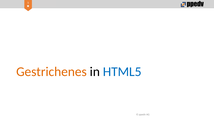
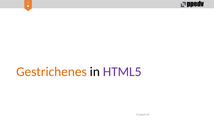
HTML5 colour: blue -> purple
